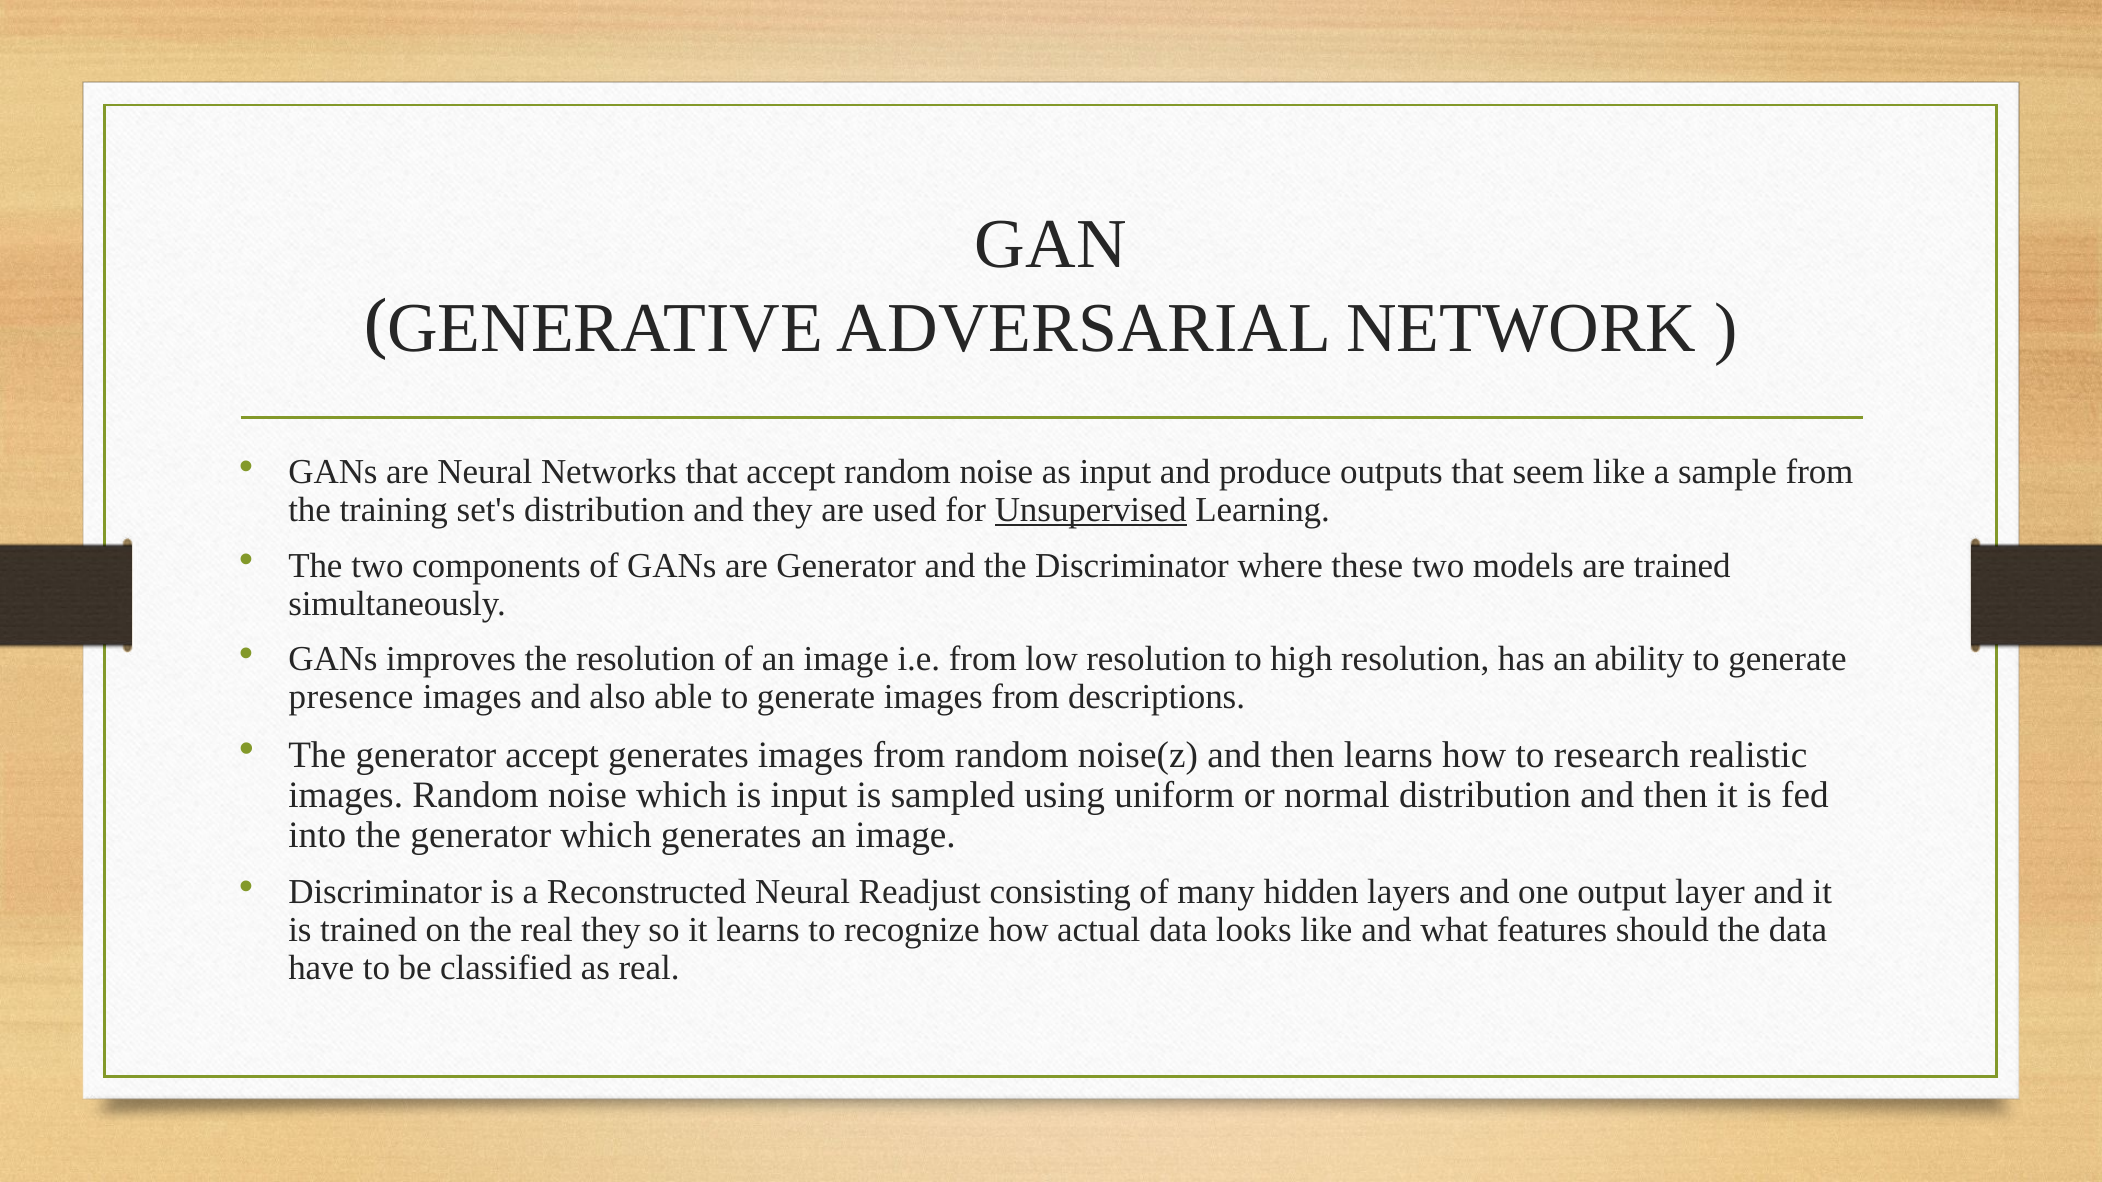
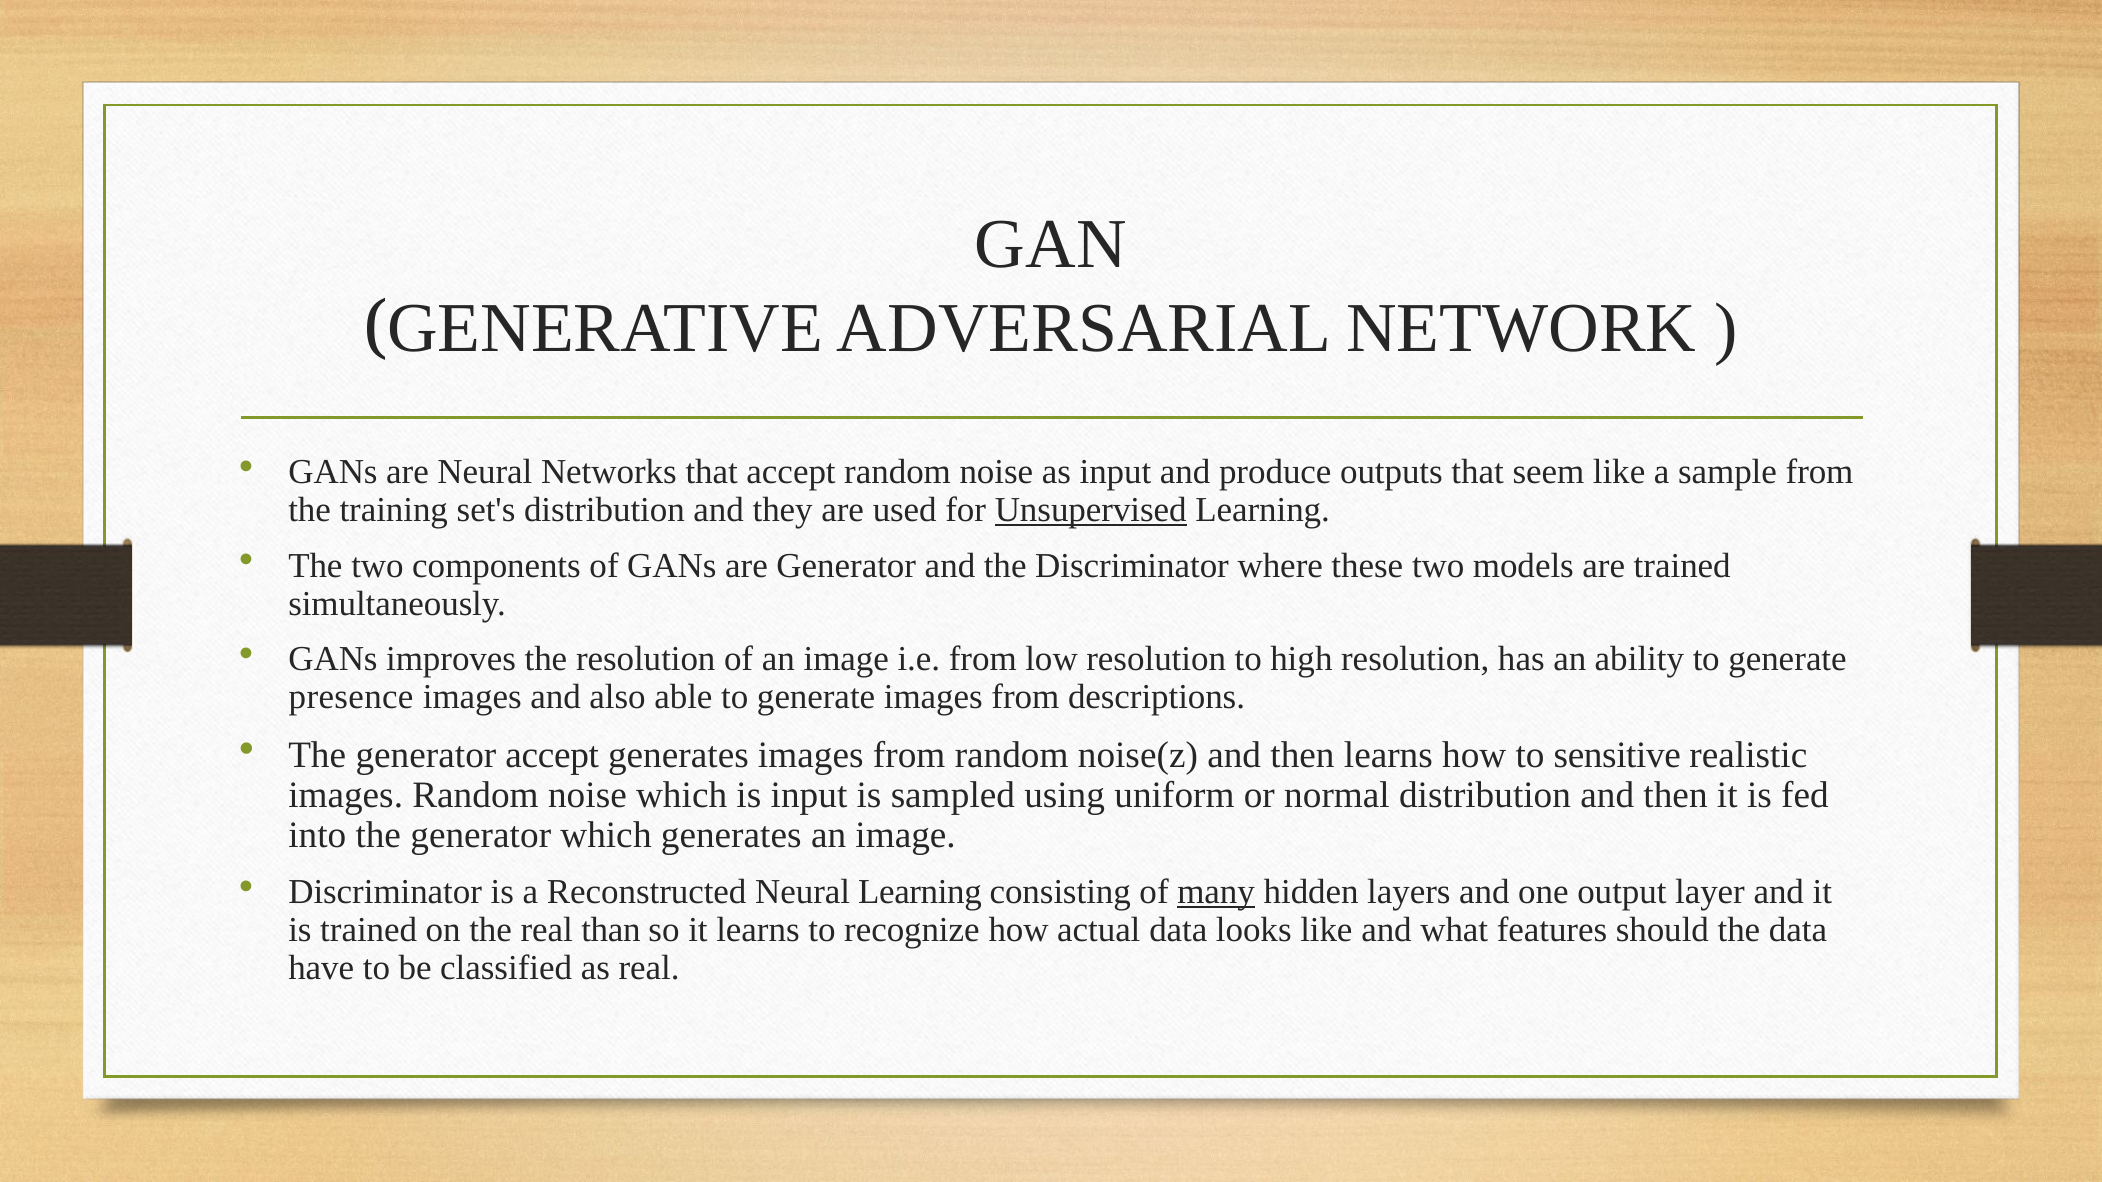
research: research -> sensitive
Neural Readjust: Readjust -> Learning
many underline: none -> present
real they: they -> than
